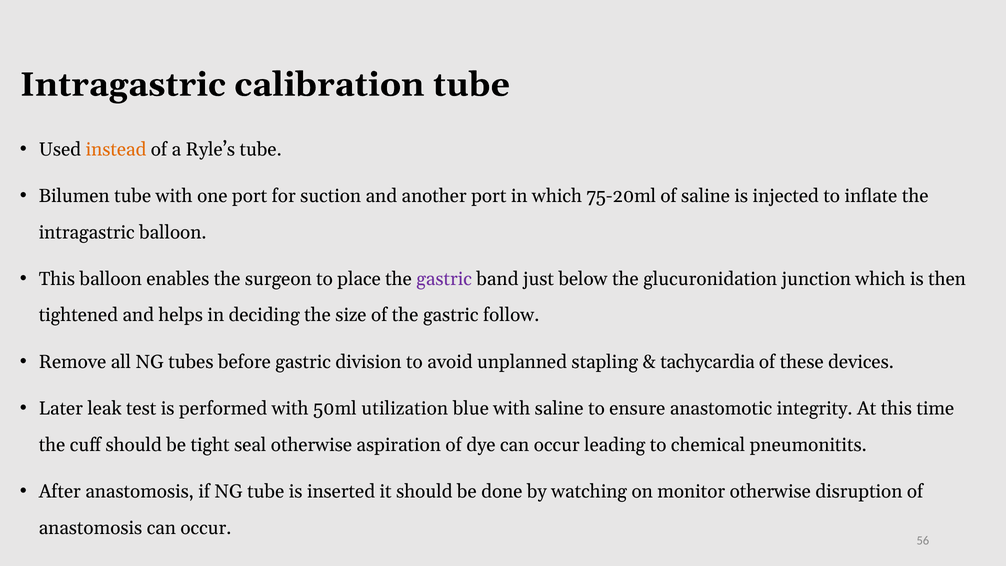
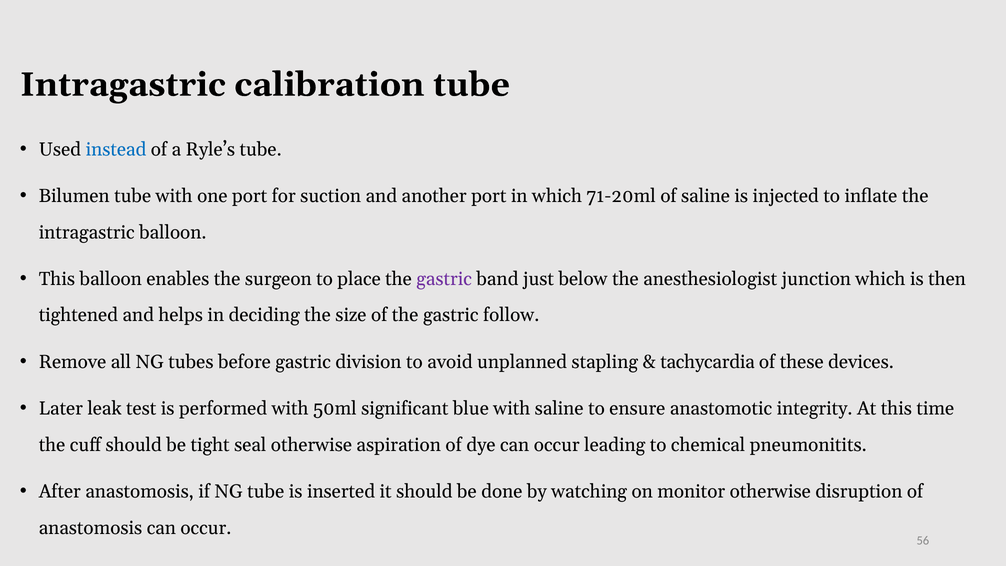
instead colour: orange -> blue
75-20ml: 75-20ml -> 71-20ml
glucuronidation: glucuronidation -> anesthesiologist
utilization: utilization -> significant
